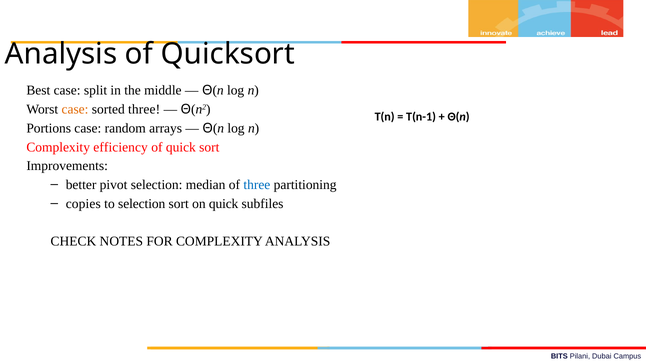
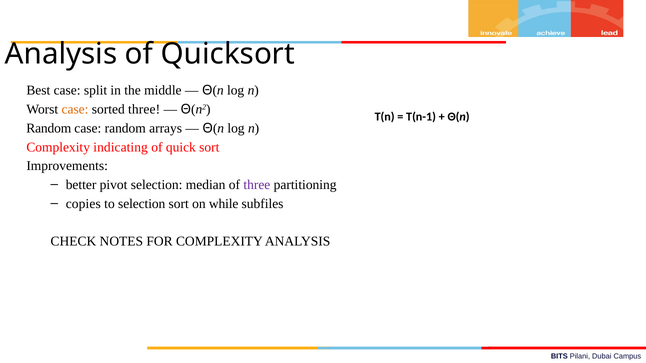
Portions at (49, 128): Portions -> Random
efficiency: efficiency -> indicating
three at (257, 185) colour: blue -> purple
on quick: quick -> while
